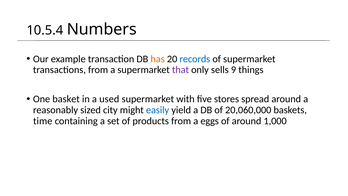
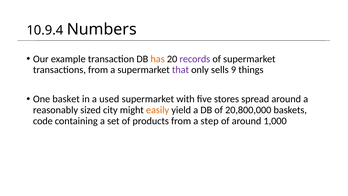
10.5.4: 10.5.4 -> 10.9.4
records colour: blue -> purple
easily colour: blue -> orange
20,060,000: 20,060,000 -> 20,800,000
time: time -> code
eggs: eggs -> step
